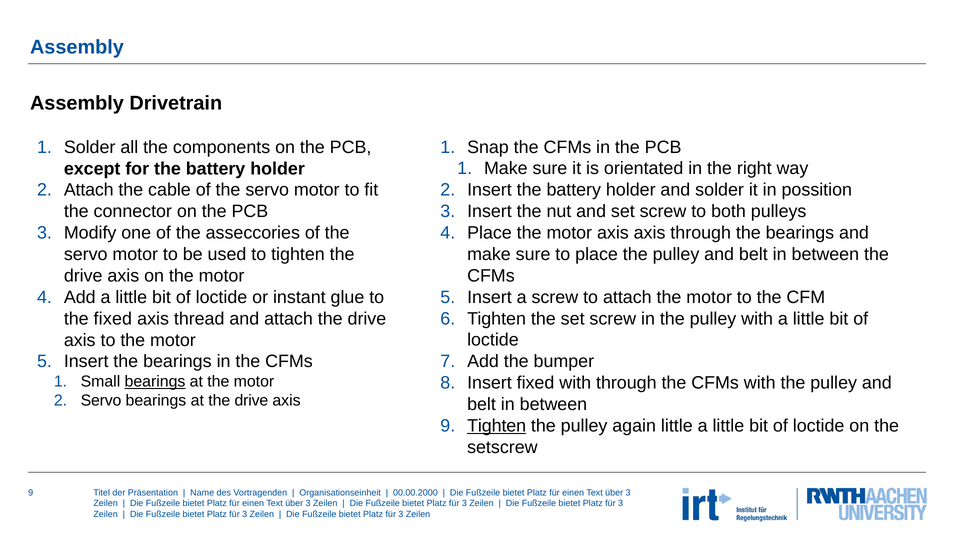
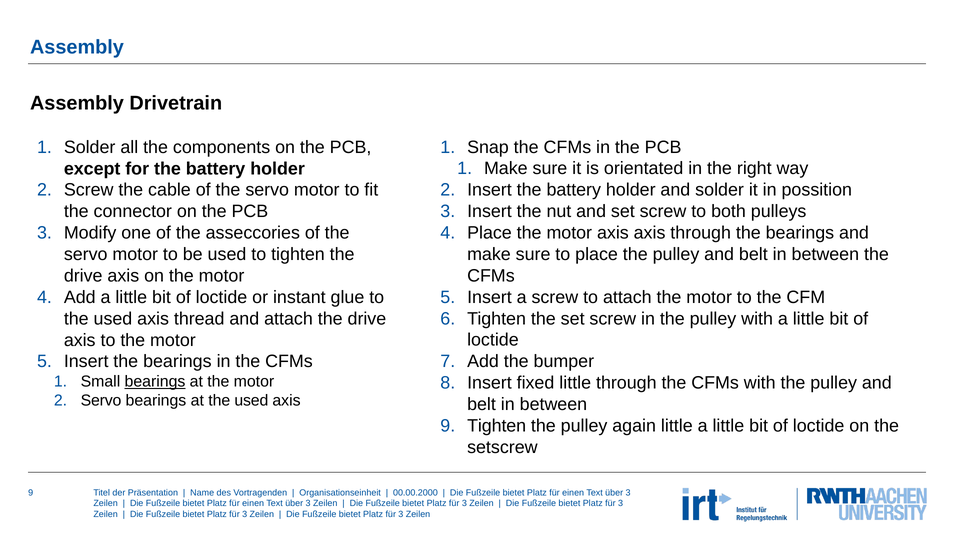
Attach at (89, 190): Attach -> Screw
fixed at (113, 319): fixed -> used
fixed with: with -> little
at the drive: drive -> used
Tighten at (497, 426) underline: present -> none
